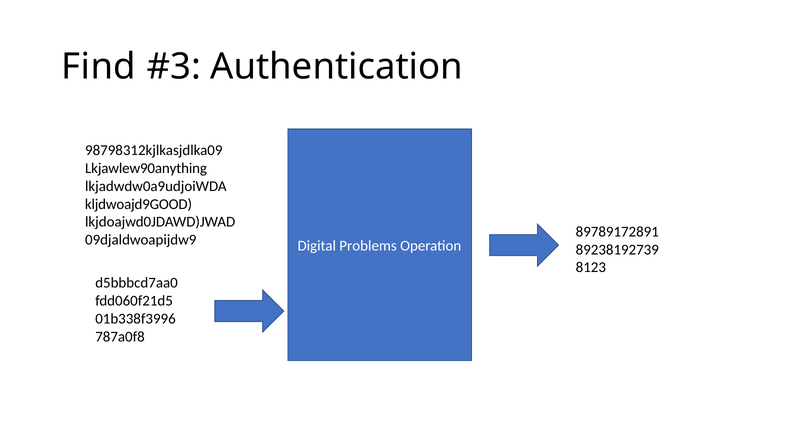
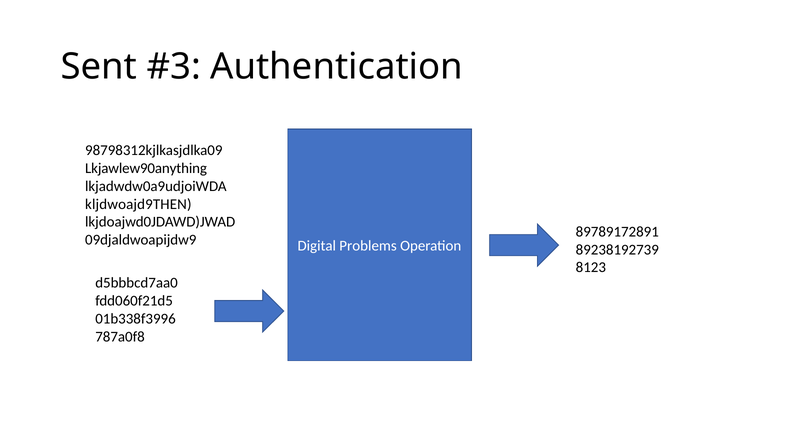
Find: Find -> Sent
kljdwoajd9GOOD: kljdwoajd9GOOD -> kljdwoajd9THEN
